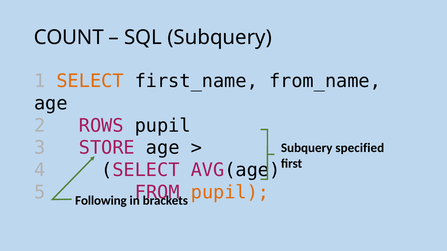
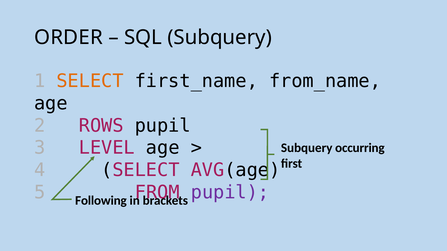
COUNT: COUNT -> ORDER
STORE: STORE -> LEVEL
specified: specified -> occurring
pupil at (230, 193) colour: orange -> purple
